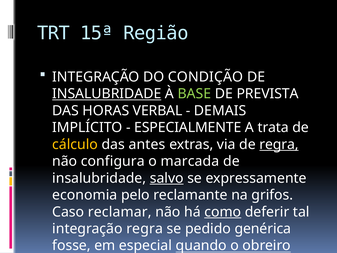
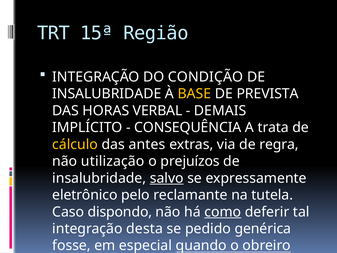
INSALUBRIDADE at (107, 94) underline: present -> none
BASE colour: light green -> yellow
ESPECIALMENTE: ESPECIALMENTE -> CONSEQUÊNCIA
regra at (279, 144) underline: present -> none
configura: configura -> utilização
marcada: marcada -> prejuízos
economia: economia -> eletrônico
grifos: grifos -> tutela
reclamar: reclamar -> dispondo
integração regra: regra -> desta
